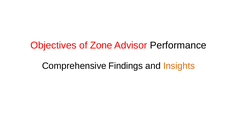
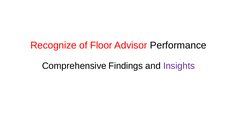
Objectives: Objectives -> Recognize
Zone: Zone -> Floor
Insights colour: orange -> purple
